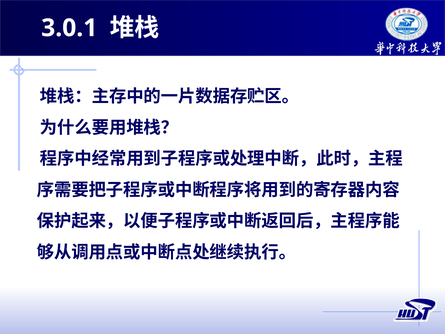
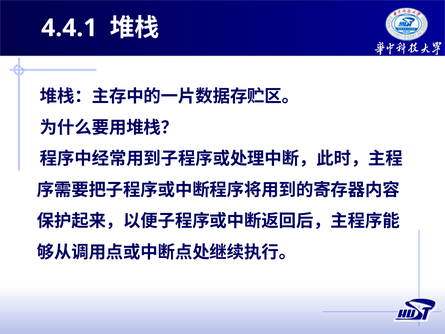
3.0.1: 3.0.1 -> 4.4.1
